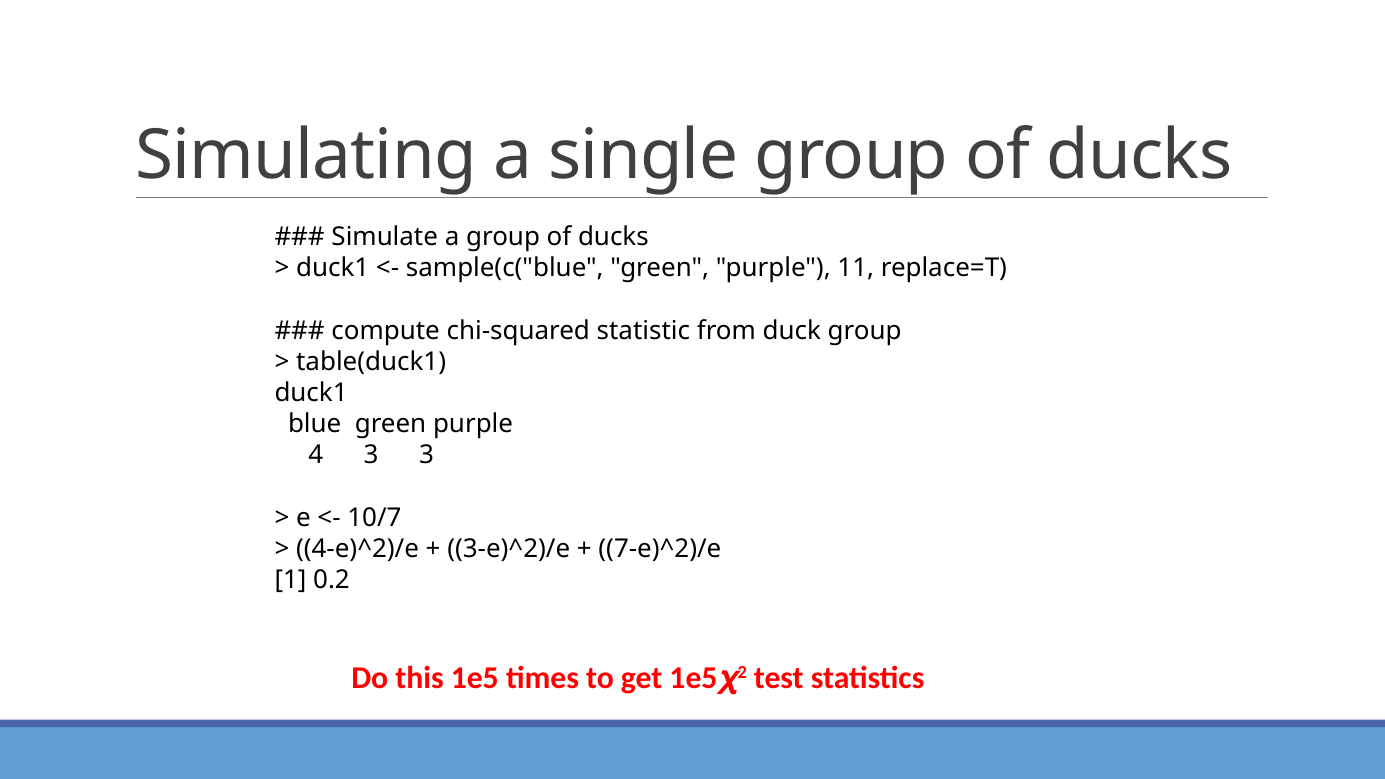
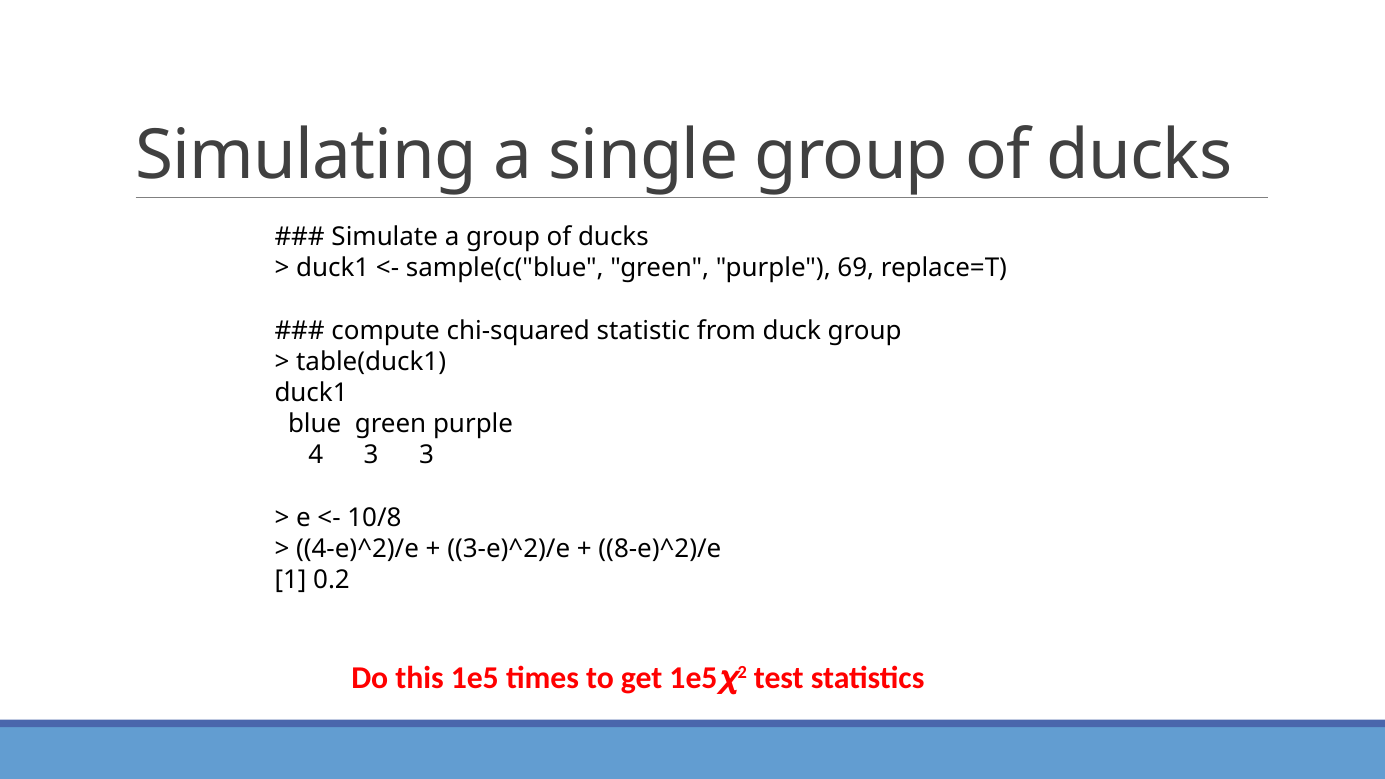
11: 11 -> 69
10/7: 10/7 -> 10/8
7-e)^2)/e: 7-e)^2)/e -> 8-e)^2)/e
